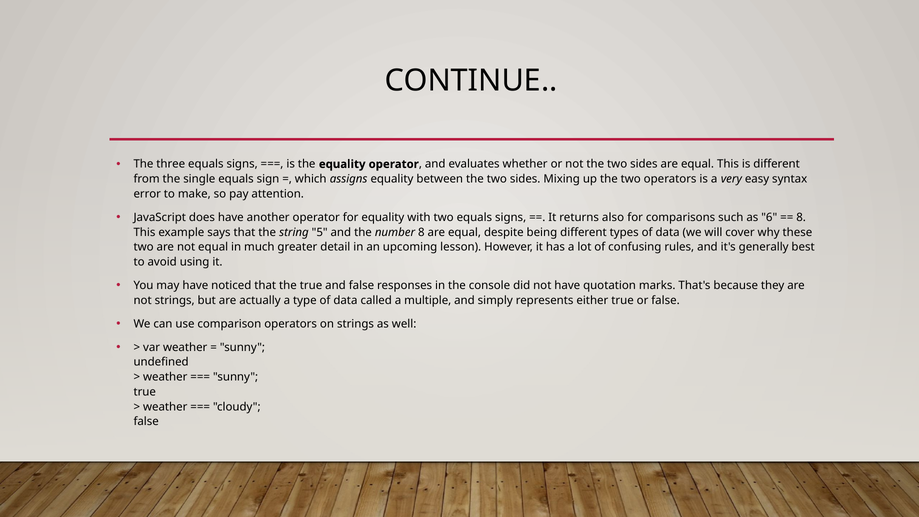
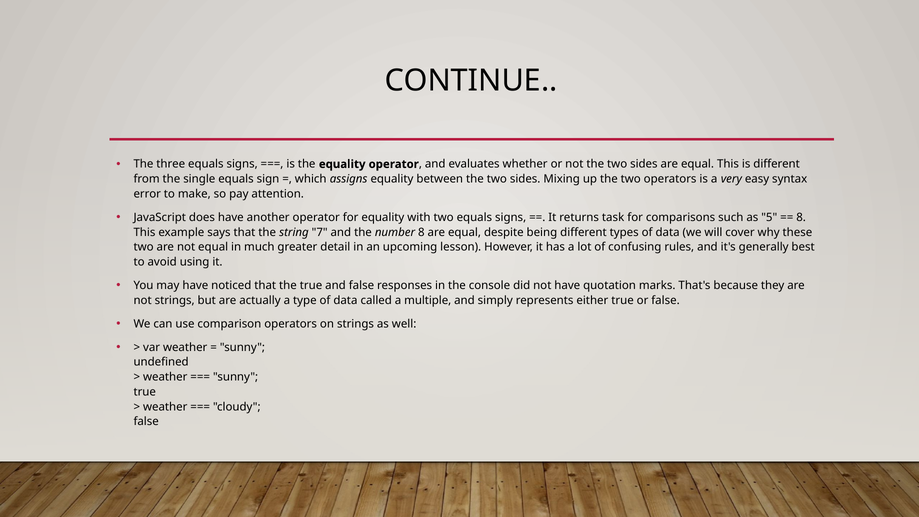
also: also -> task
6: 6 -> 5
5: 5 -> 7
